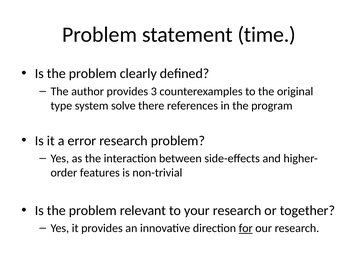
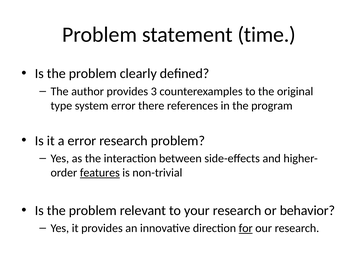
system solve: solve -> error
features underline: none -> present
together: together -> behavior
